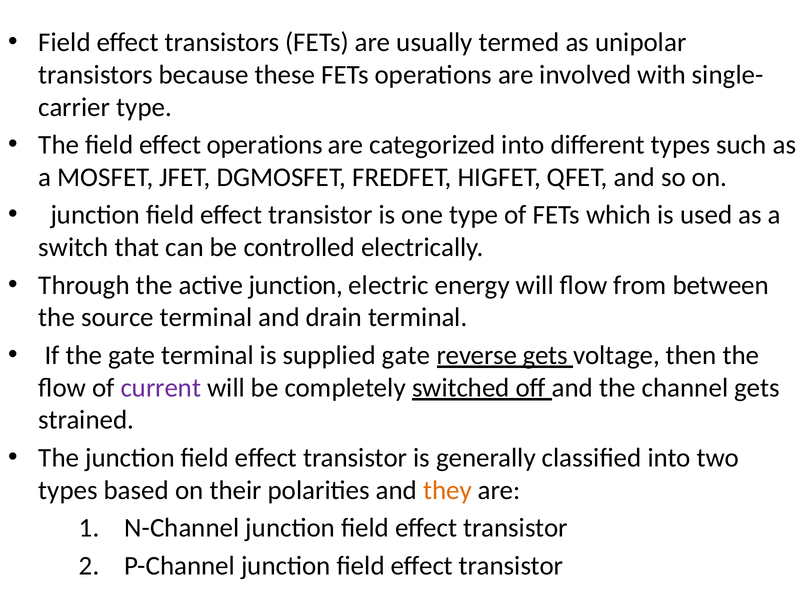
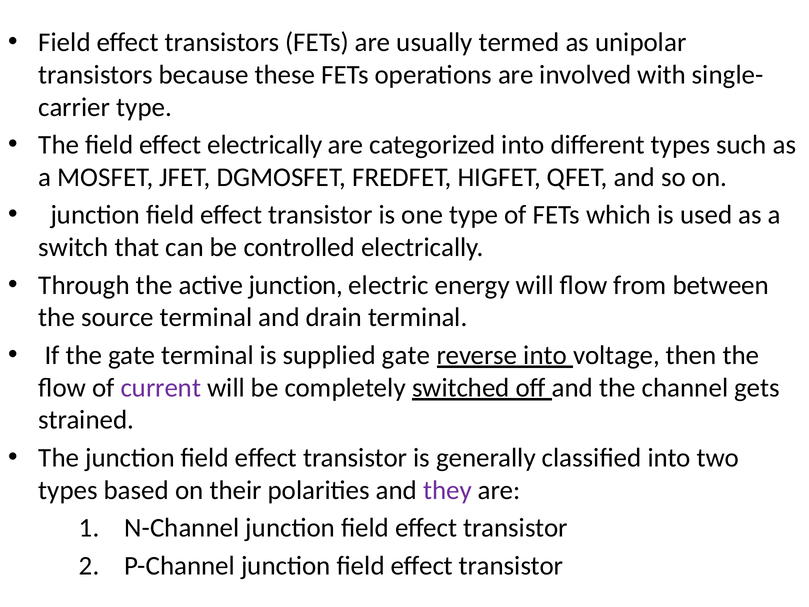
effect operations: operations -> electrically
reverse gets: gets -> into
they colour: orange -> purple
